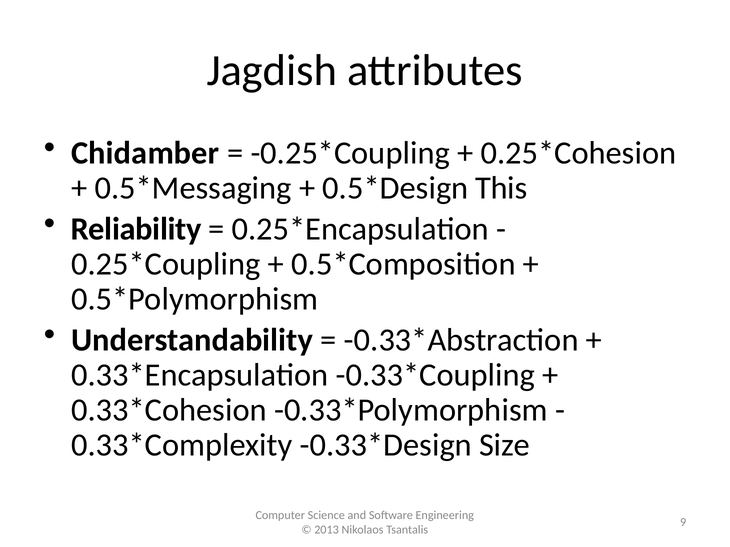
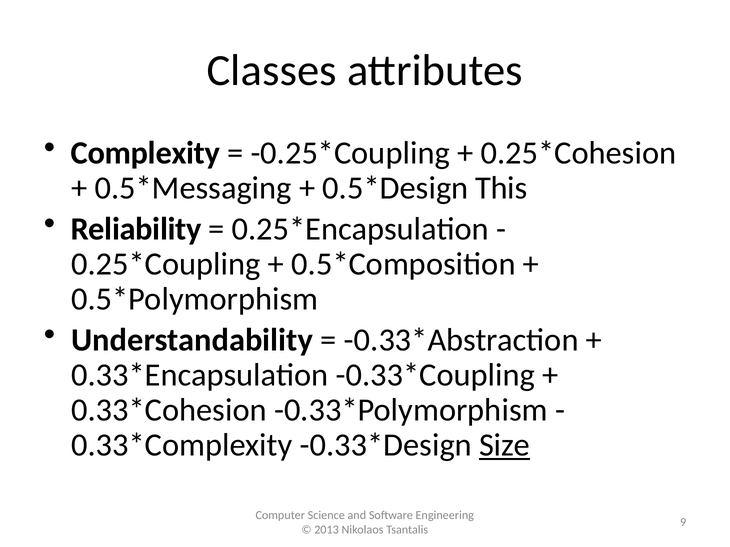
Jagdish: Jagdish -> Classes
Chidamber: Chidamber -> Complexity
Size underline: none -> present
